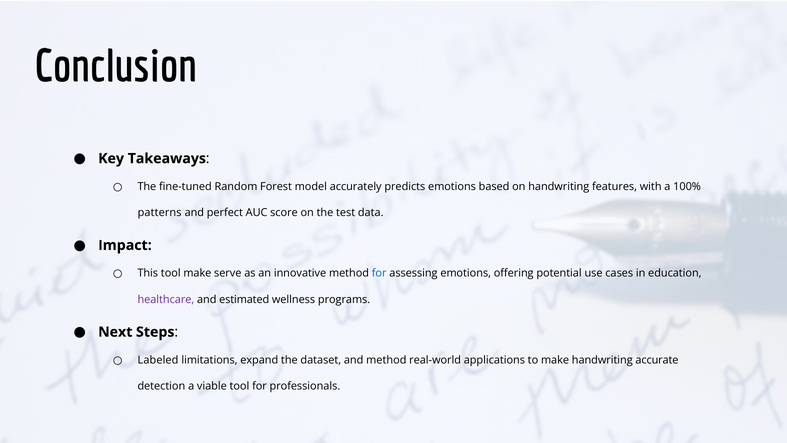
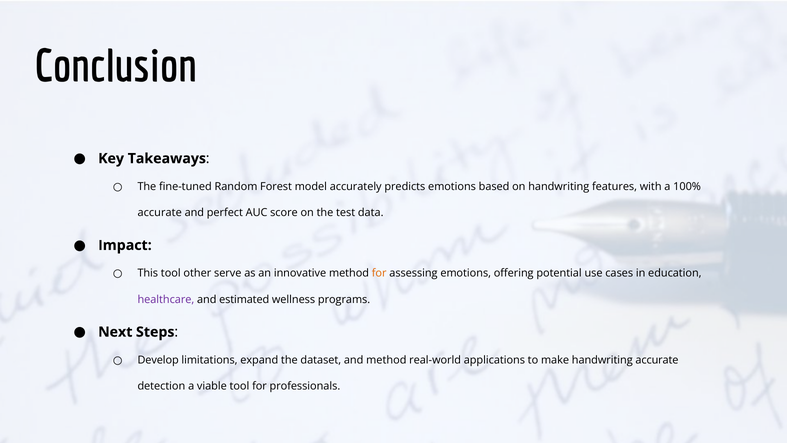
patterns at (160, 213): patterns -> accurate
tool make: make -> other
for at (379, 273) colour: blue -> orange
Labeled: Labeled -> Develop
